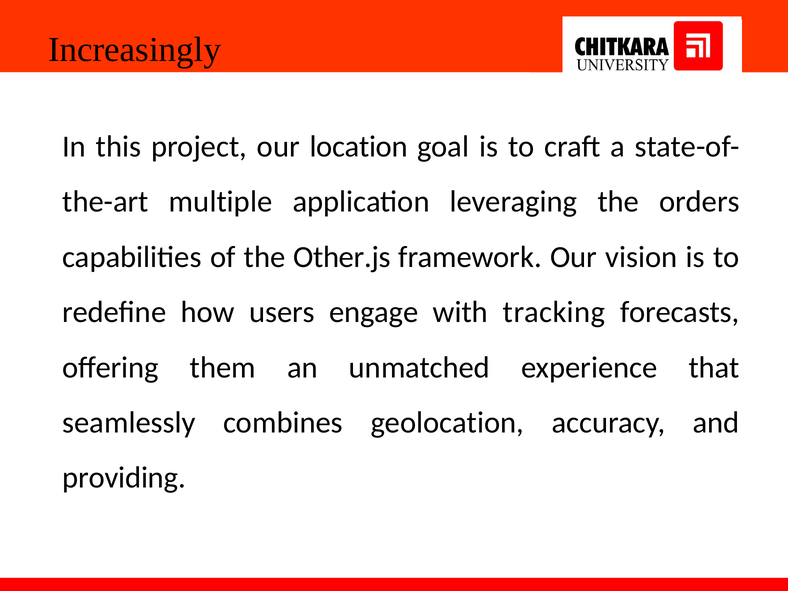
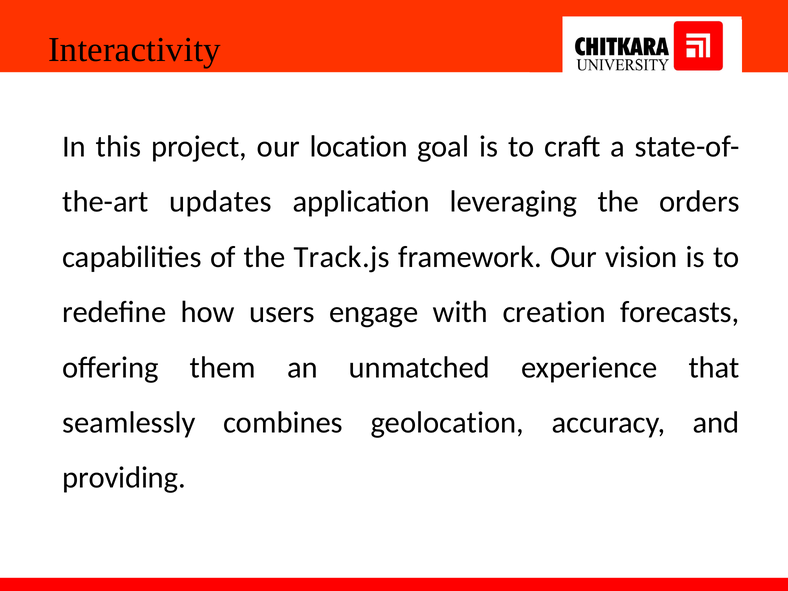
Increasingly: Increasingly -> Interactivity
multiple: multiple -> updates
Other.js: Other.js -> Track.js
tracking: tracking -> creation
